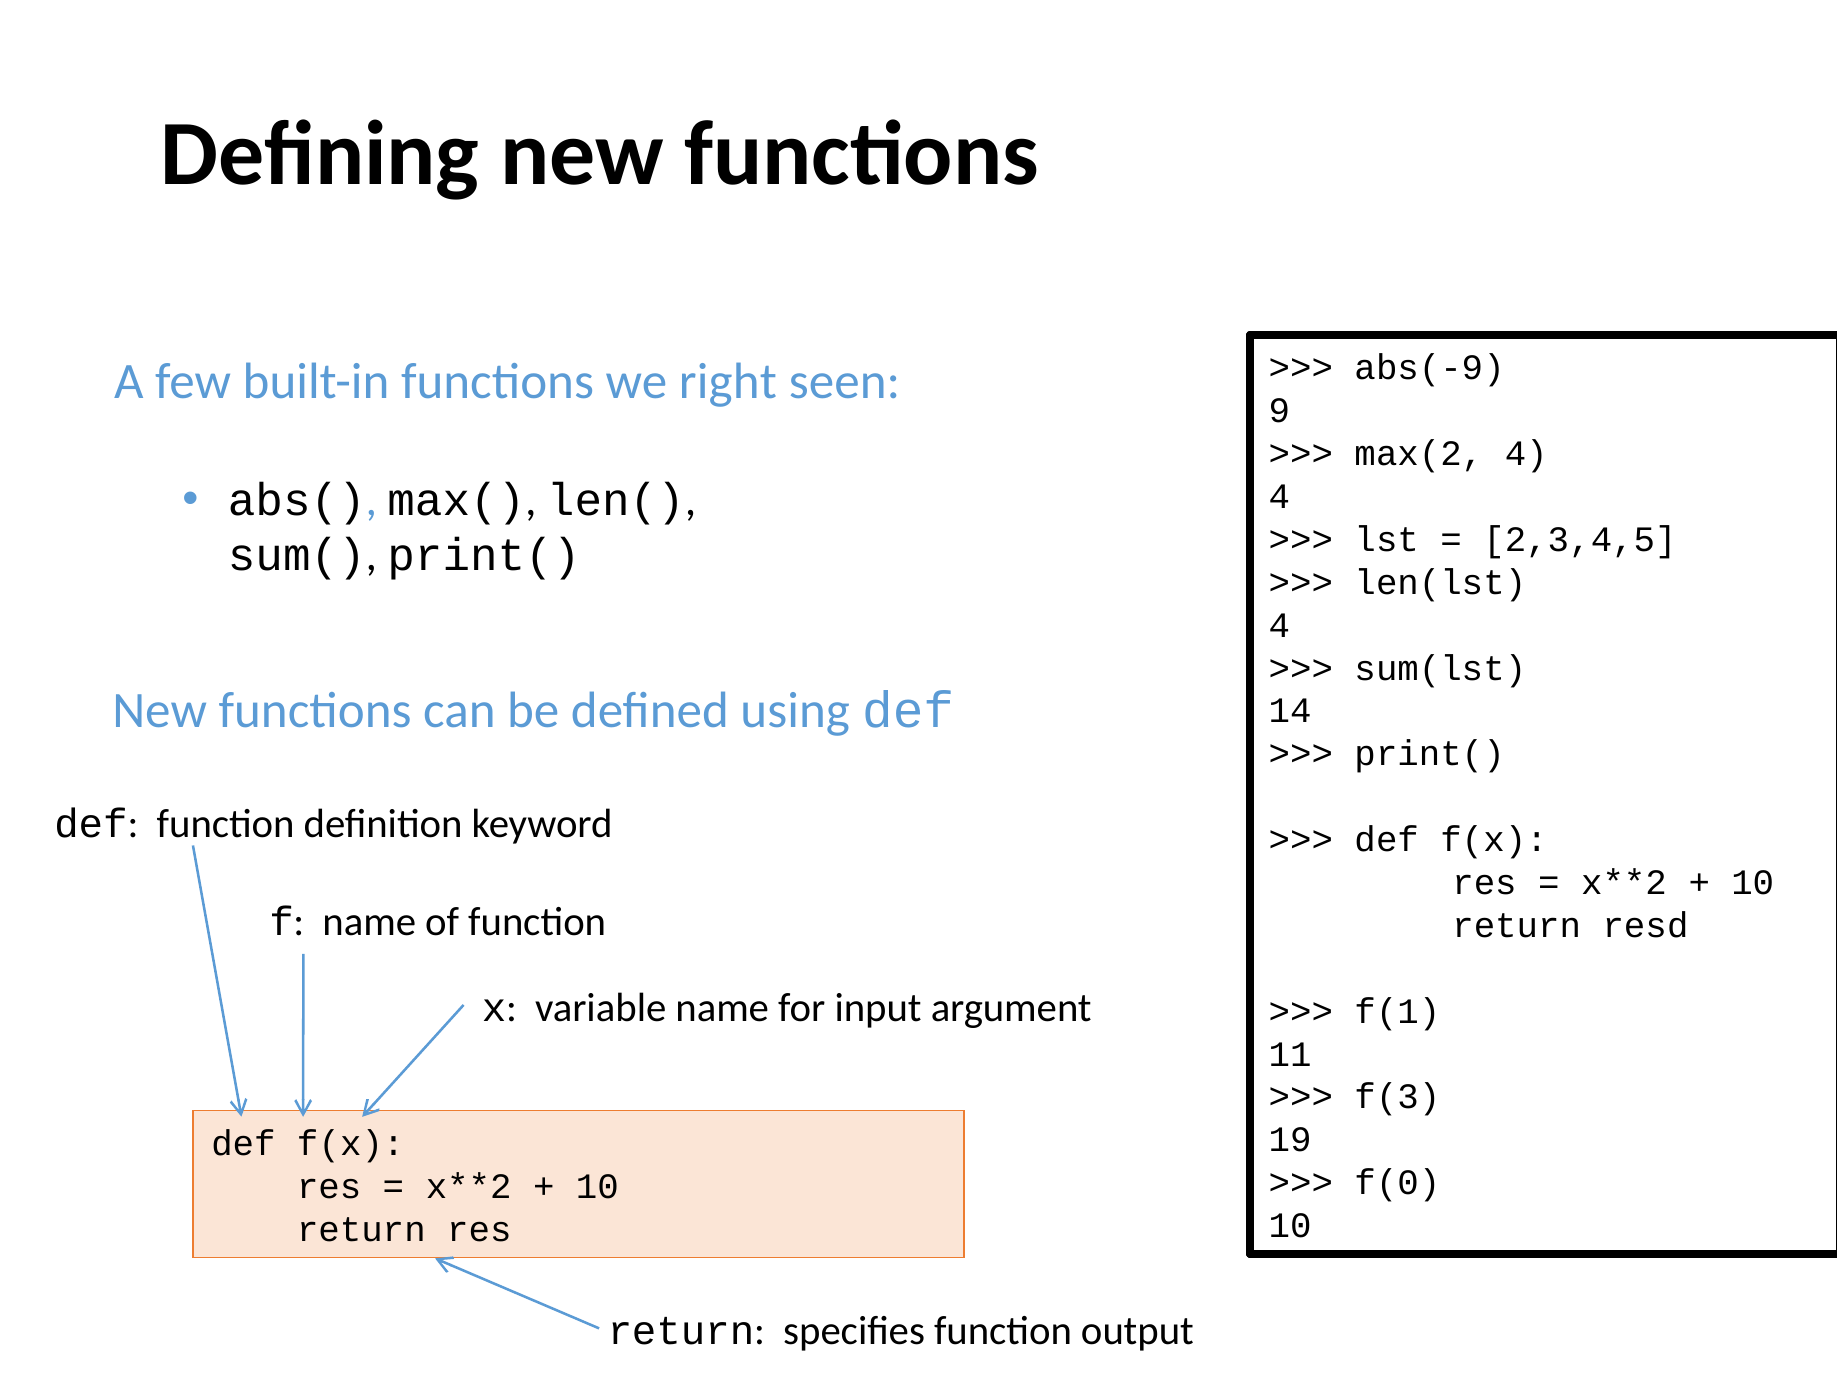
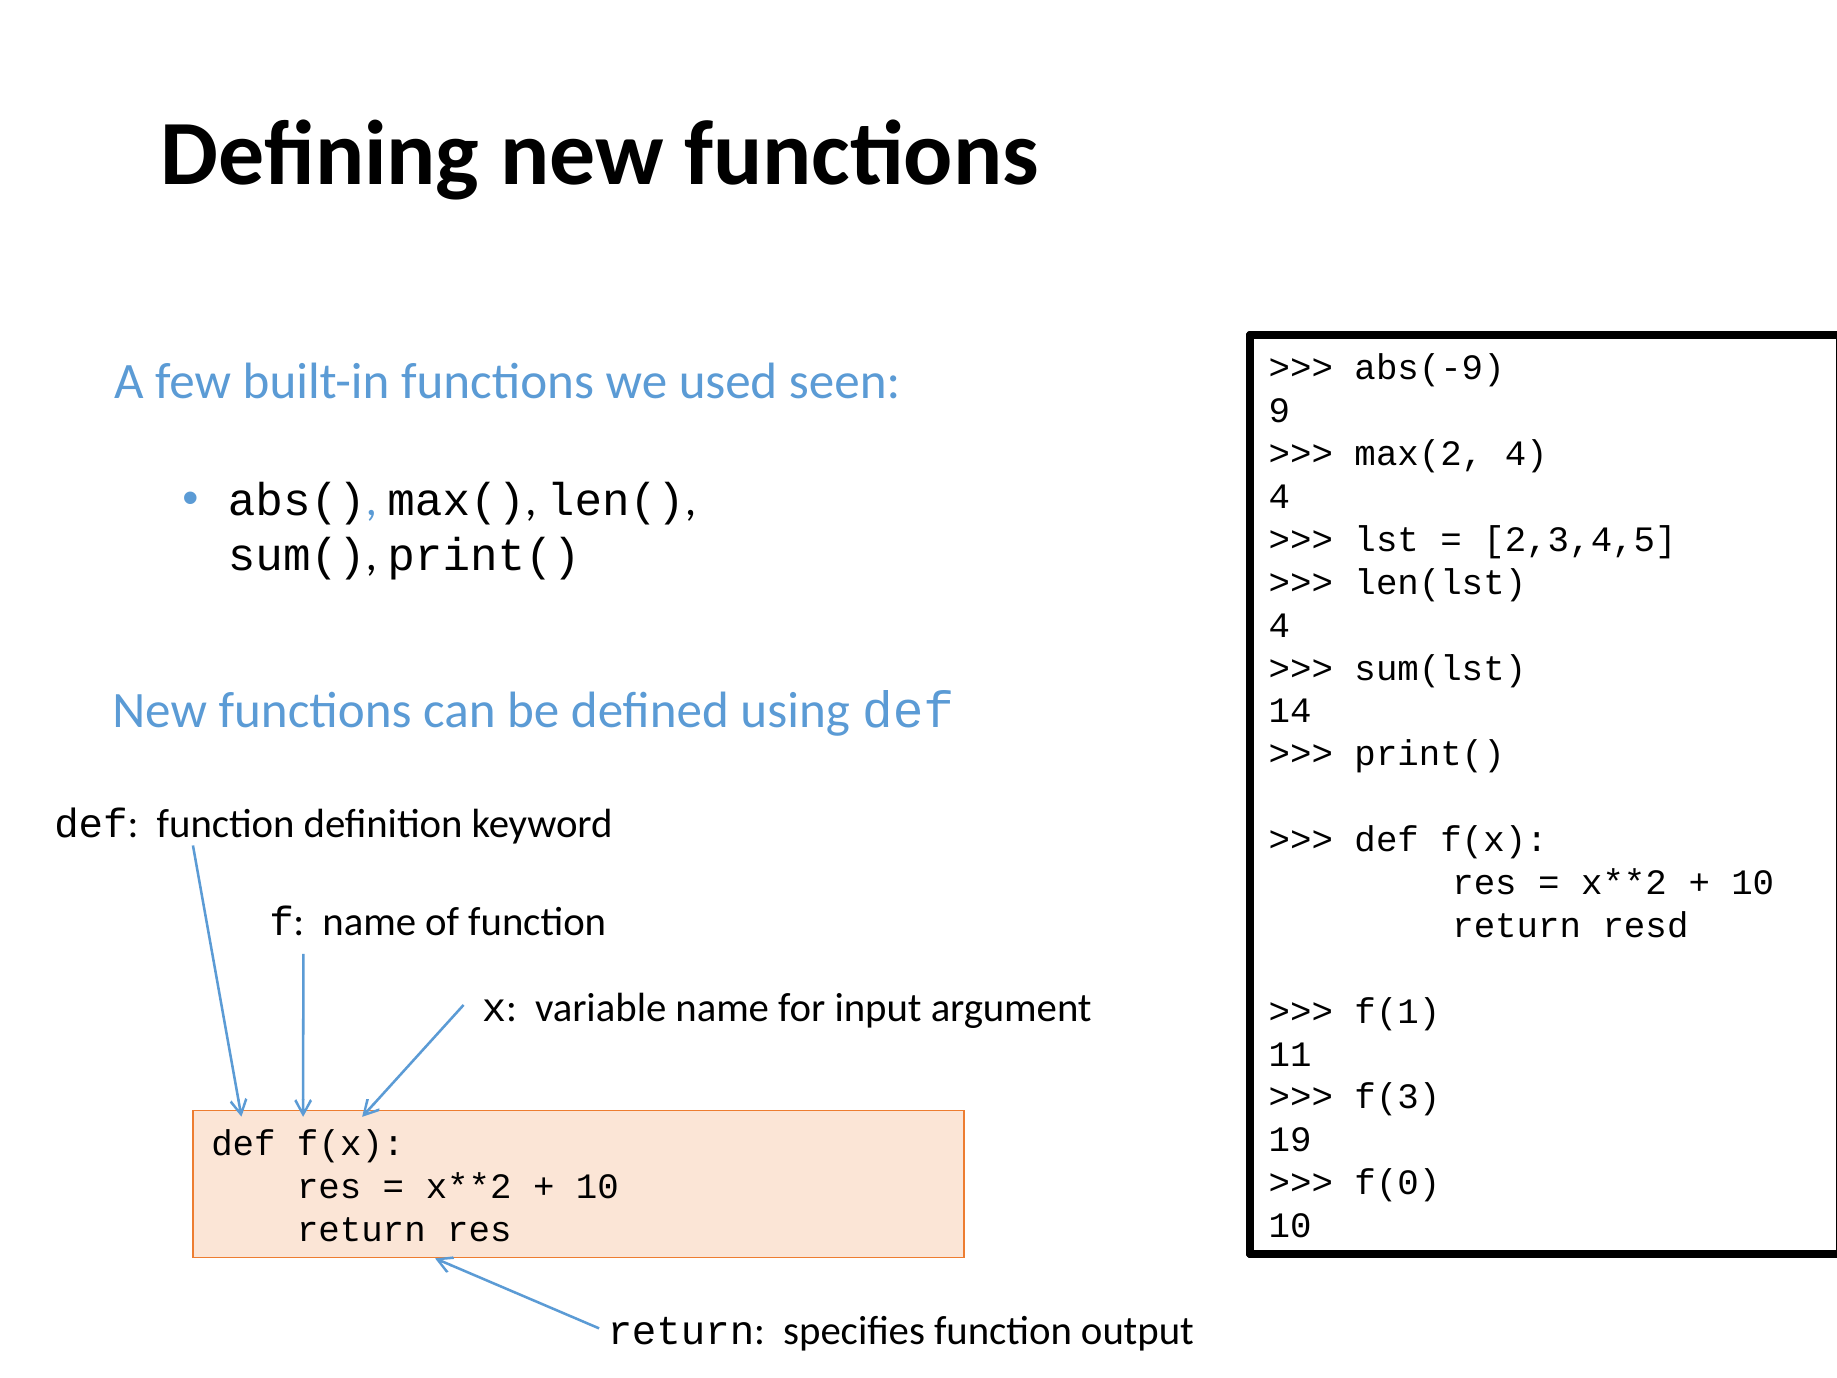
right: right -> used
